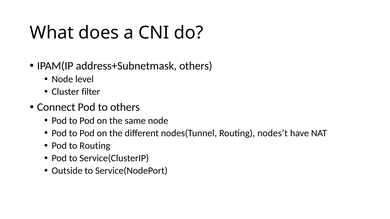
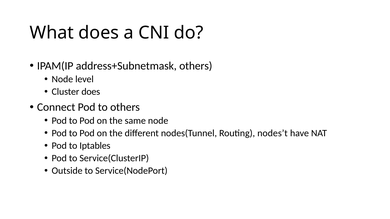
Cluster filter: filter -> does
to Routing: Routing -> Iptables
